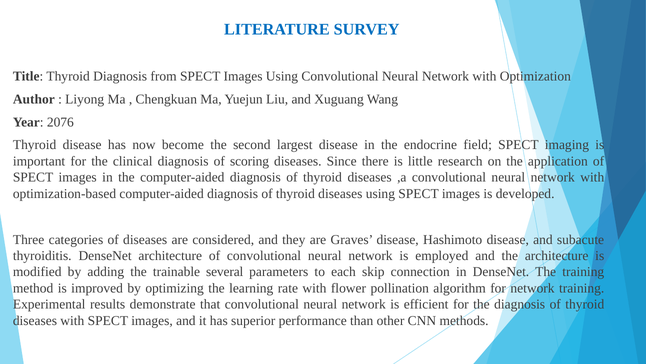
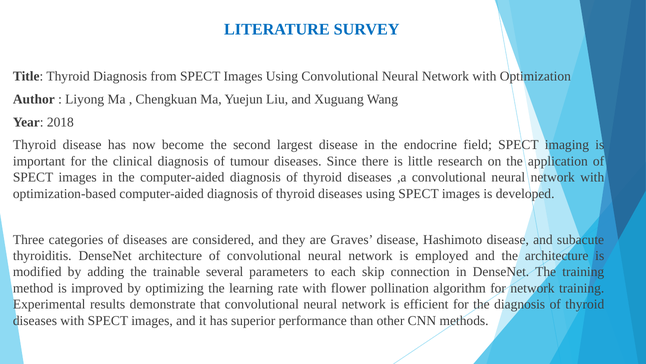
2076: 2076 -> 2018
scoring: scoring -> tumour
